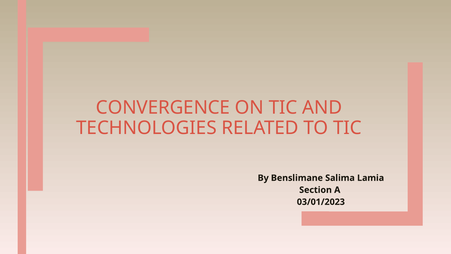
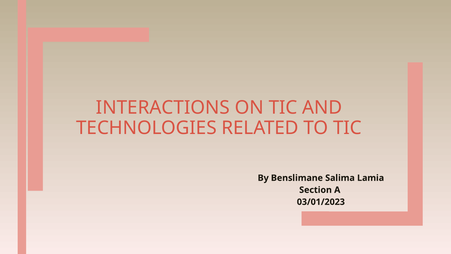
CONVERGENCE: CONVERGENCE -> INTERACTIONS
